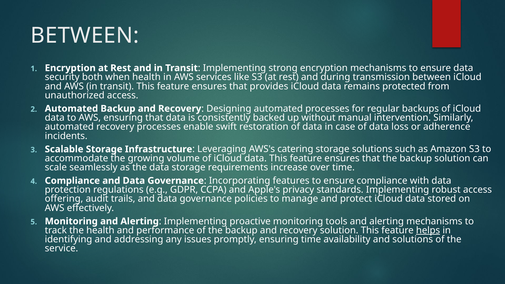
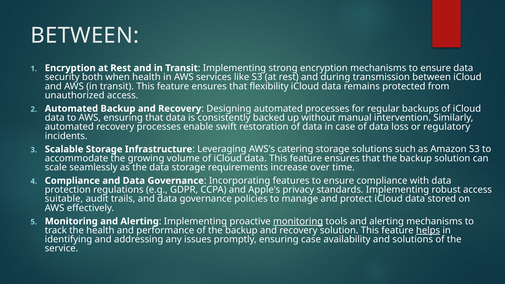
provides: provides -> flexibility
adherence: adherence -> regulatory
offering: offering -> suitable
monitoring at (298, 221) underline: none -> present
ensuring time: time -> case
